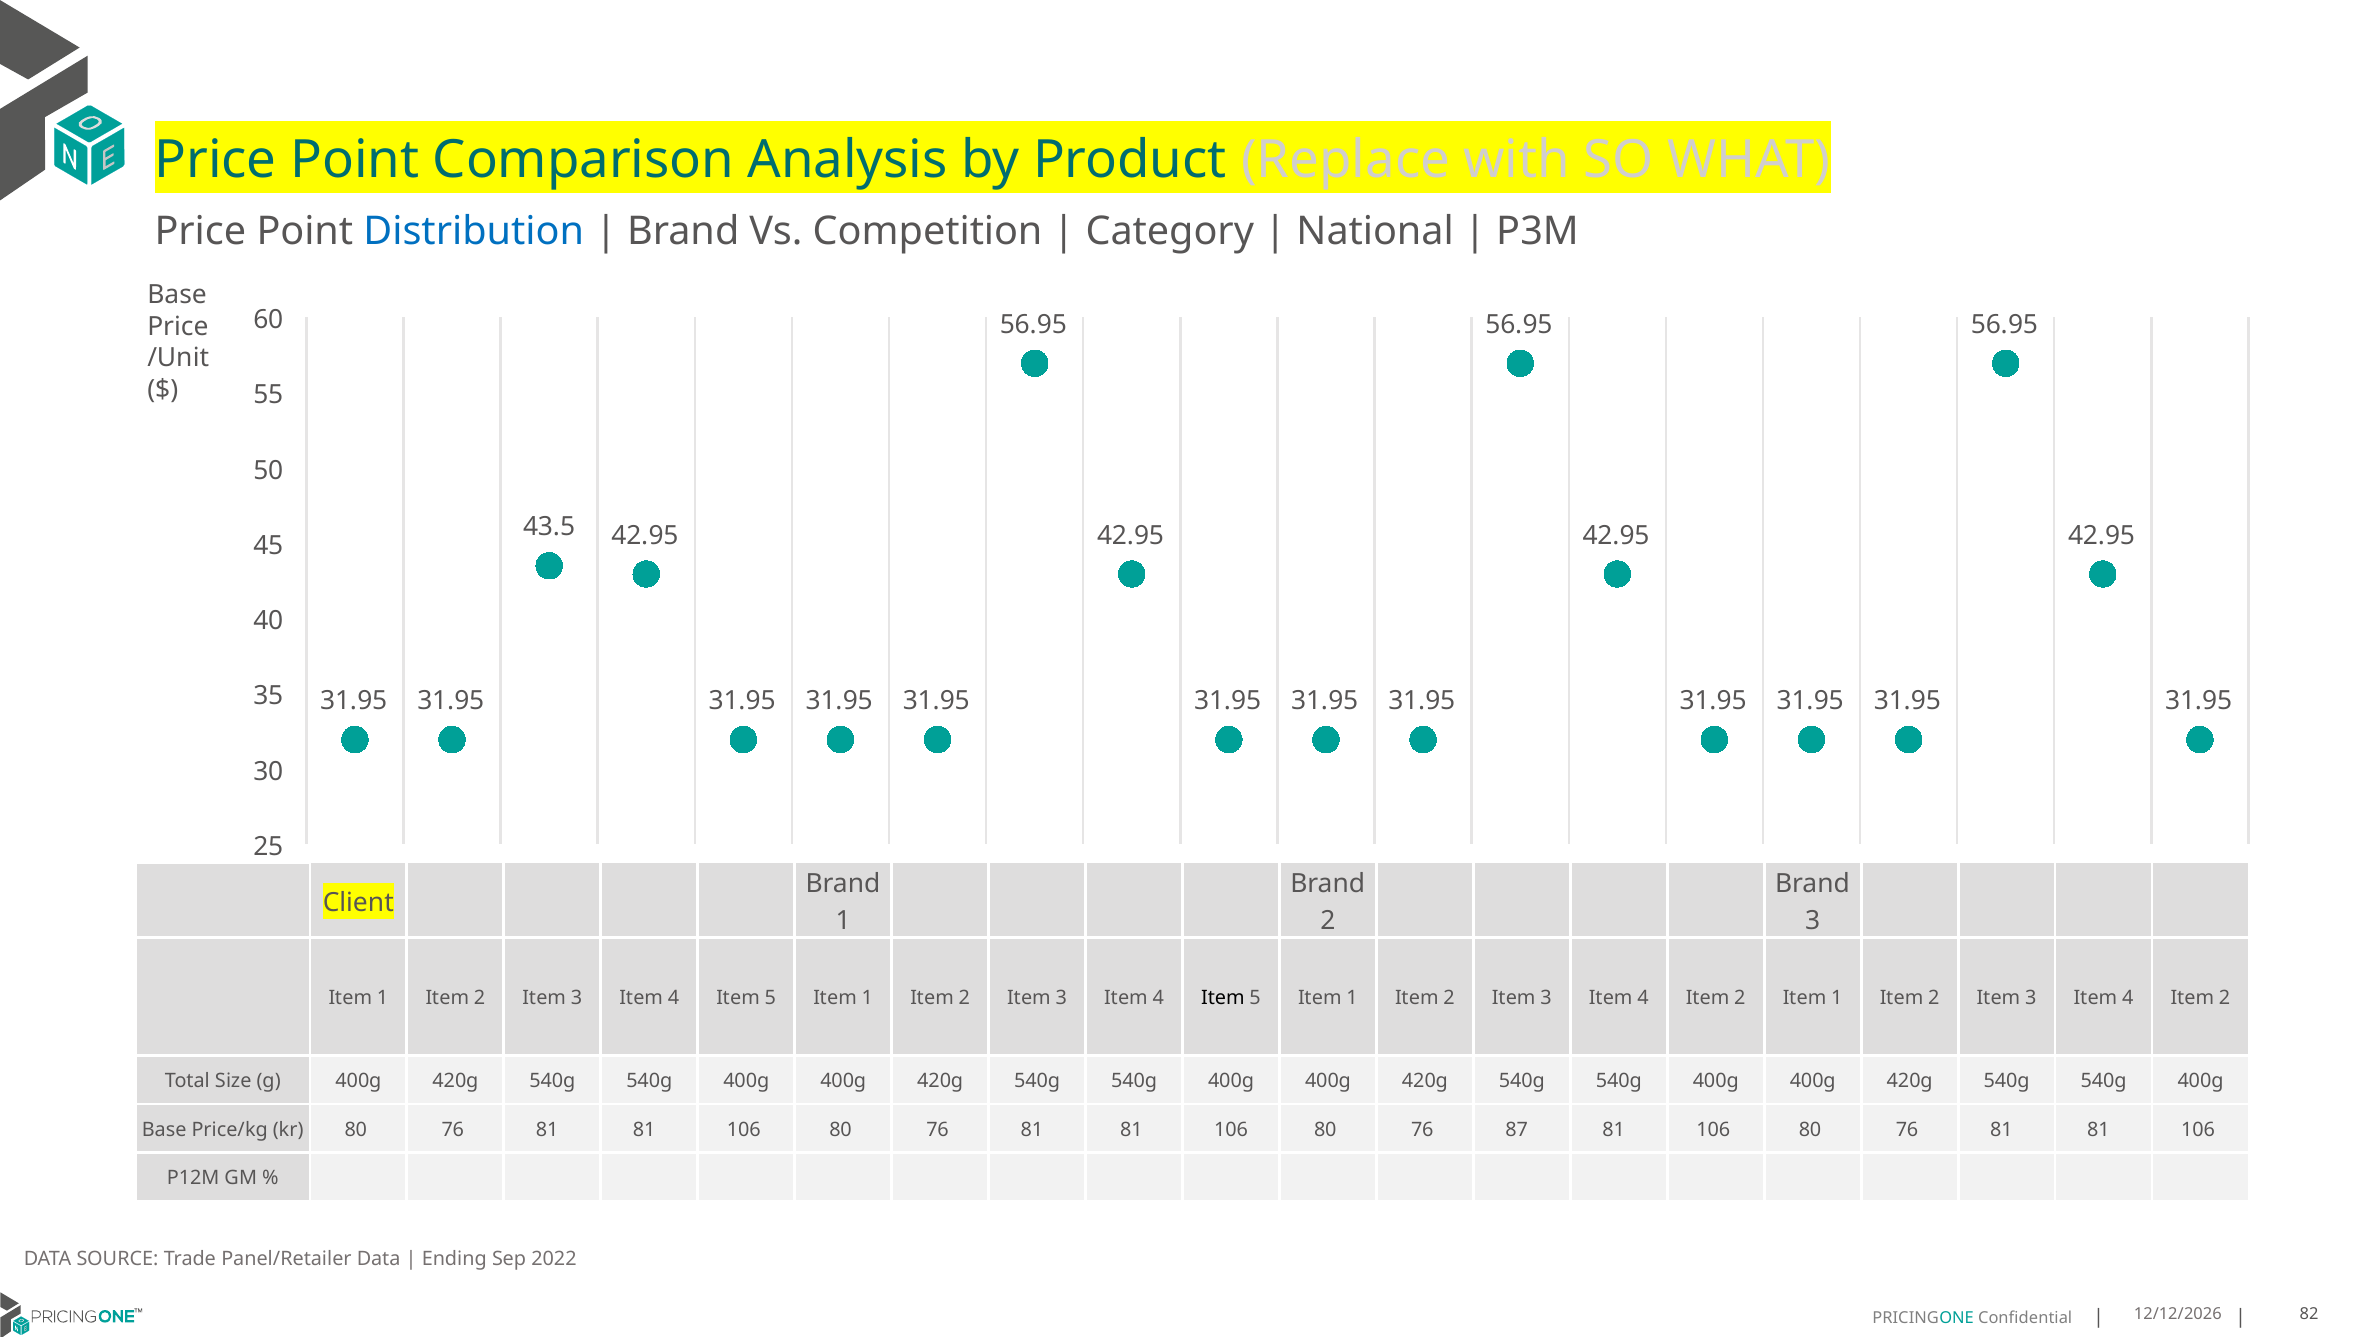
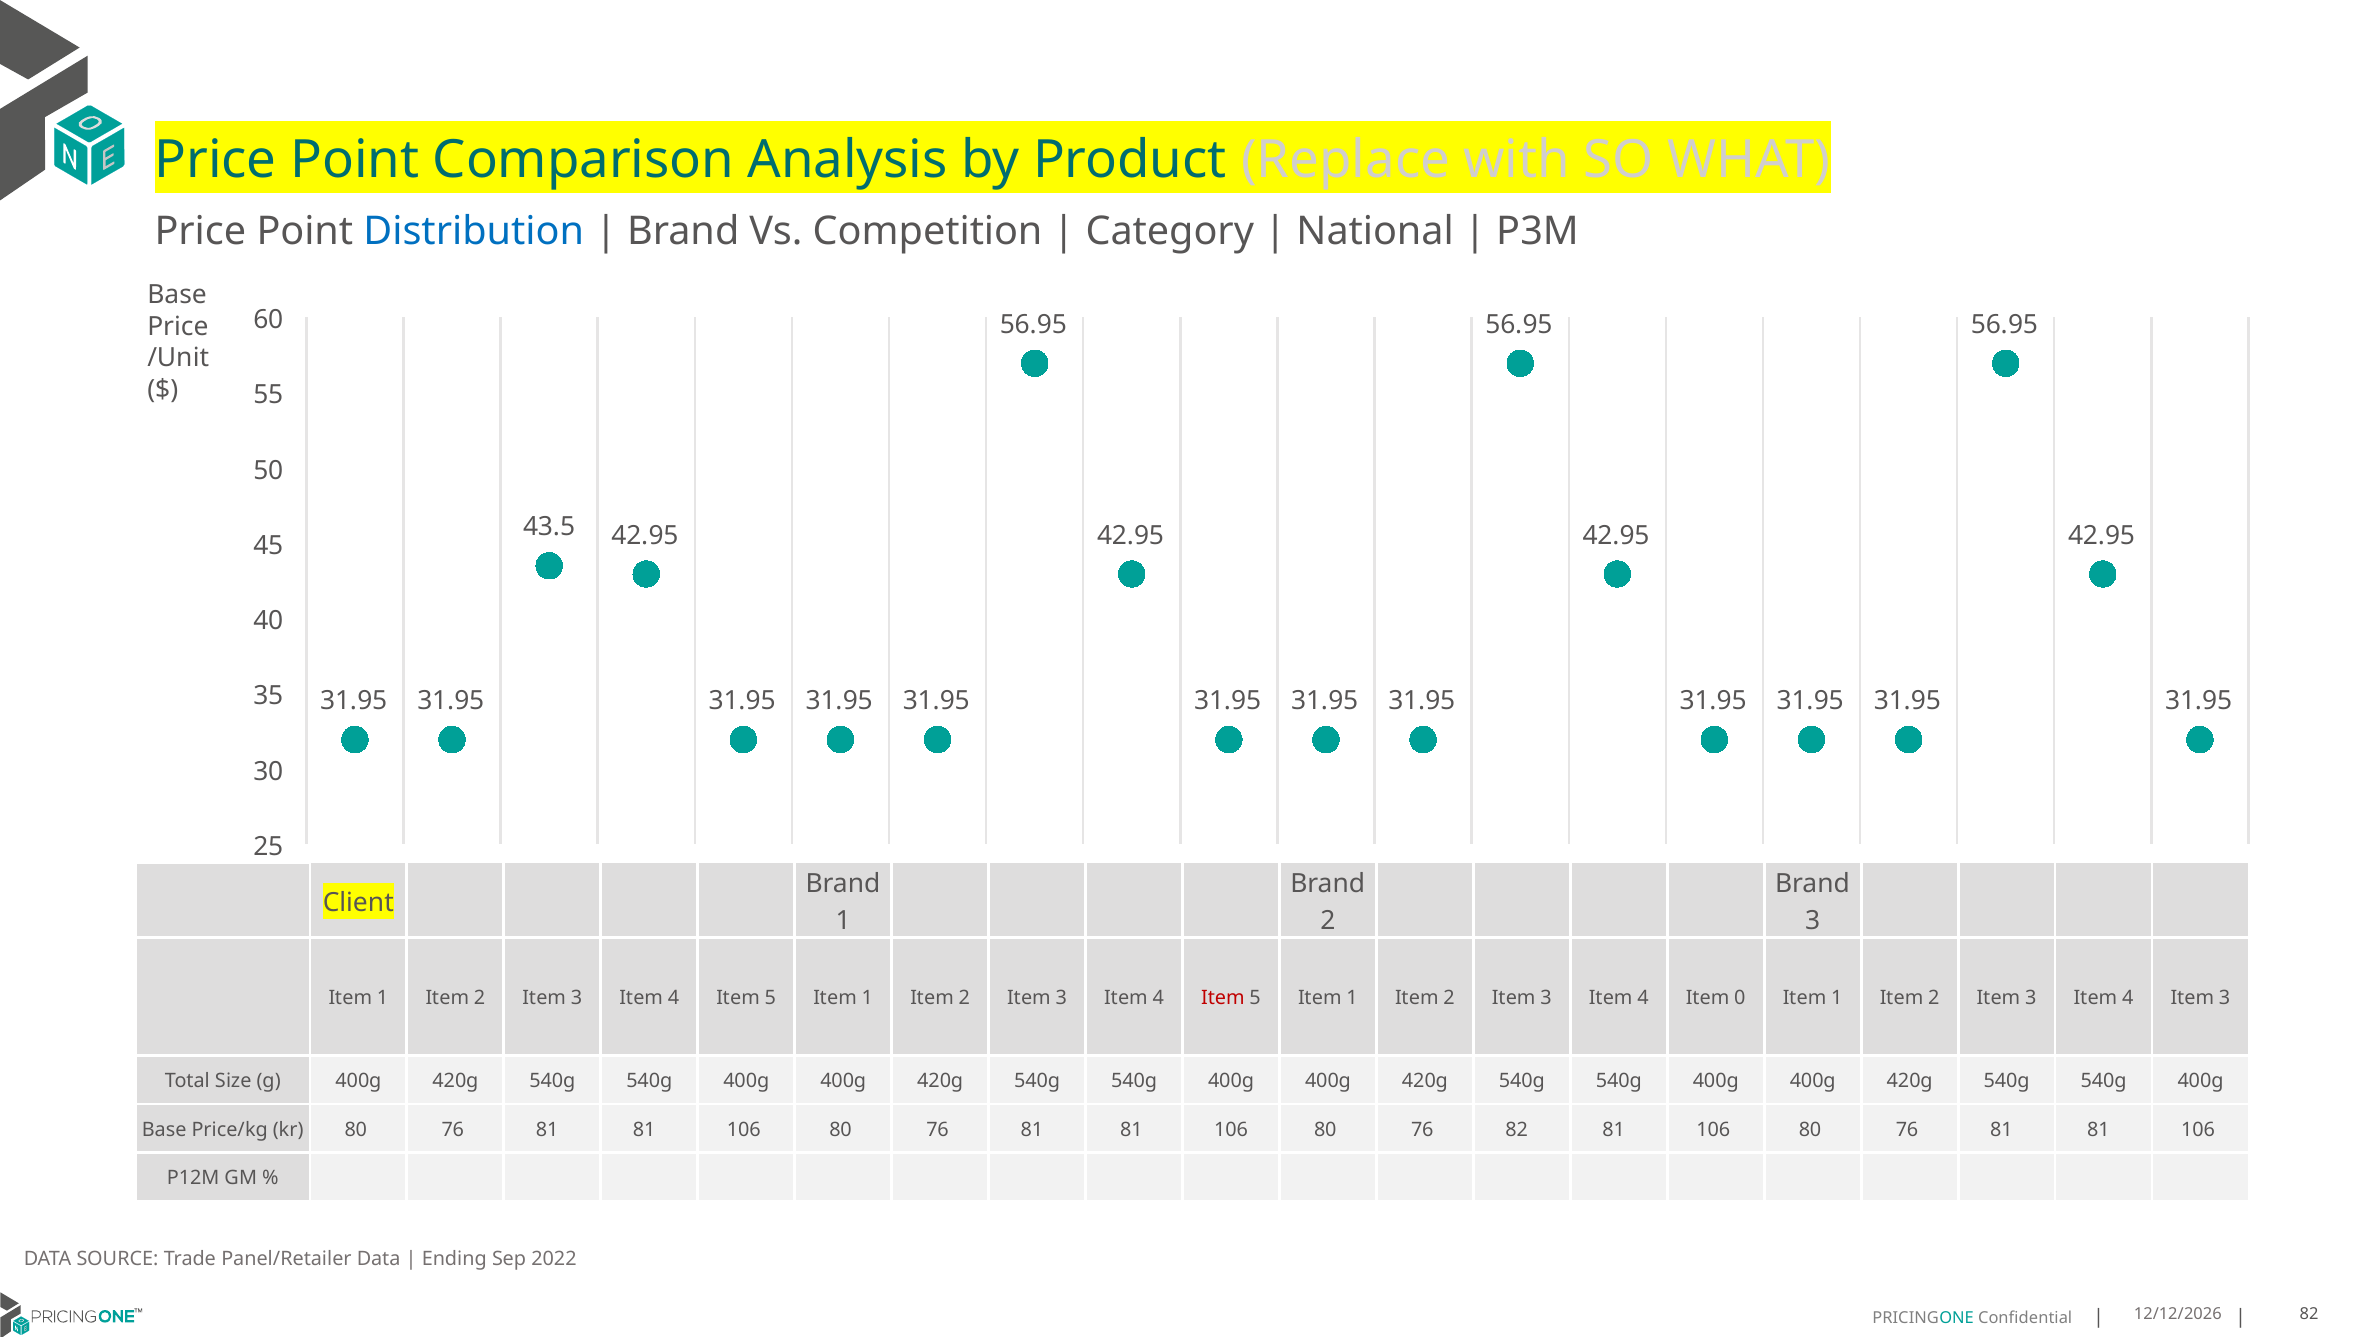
Item at (1223, 998) colour: black -> red
2 at (1740, 998): 2 -> 0
2 at (2225, 998): 2 -> 3
76 87: 87 -> 82
